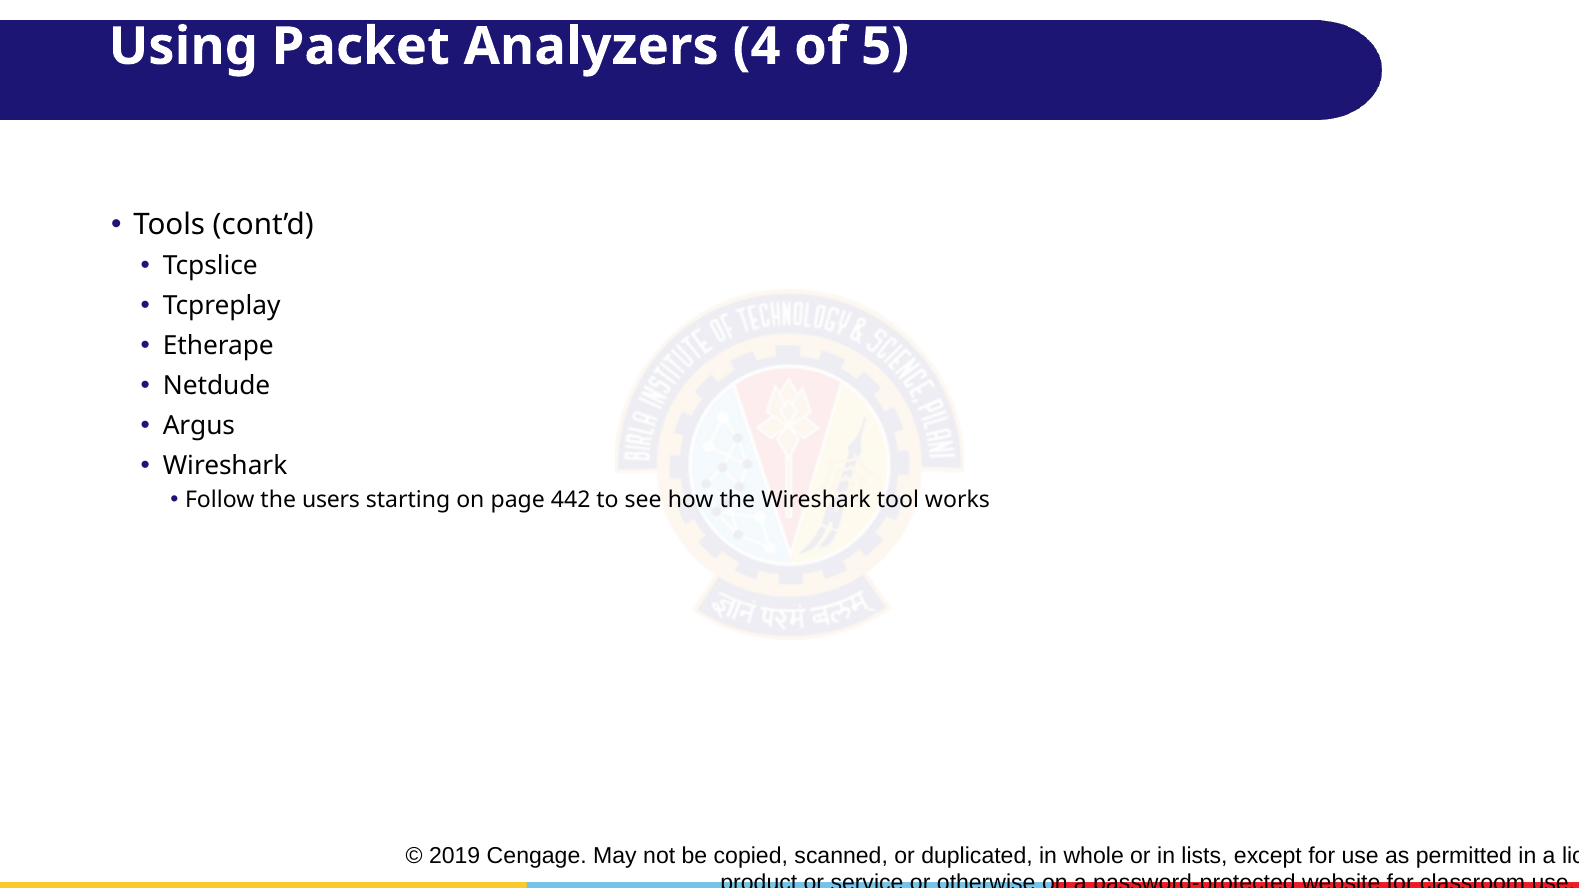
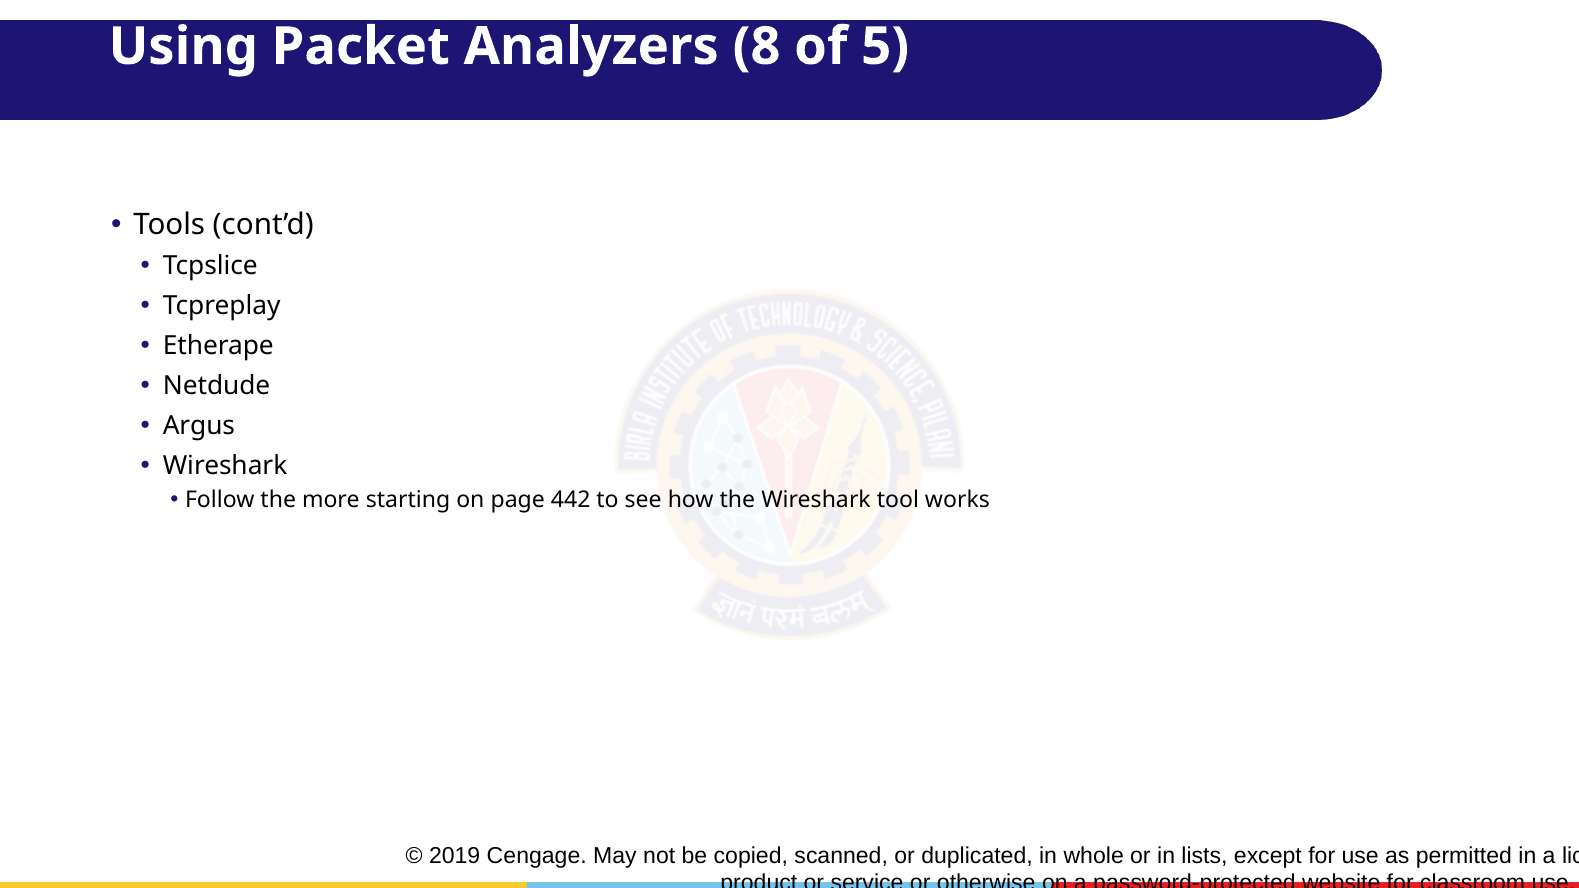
4: 4 -> 8
users: users -> more
